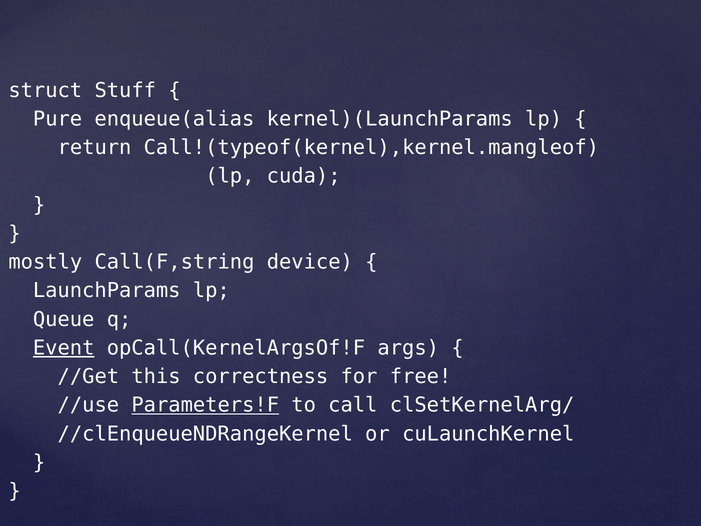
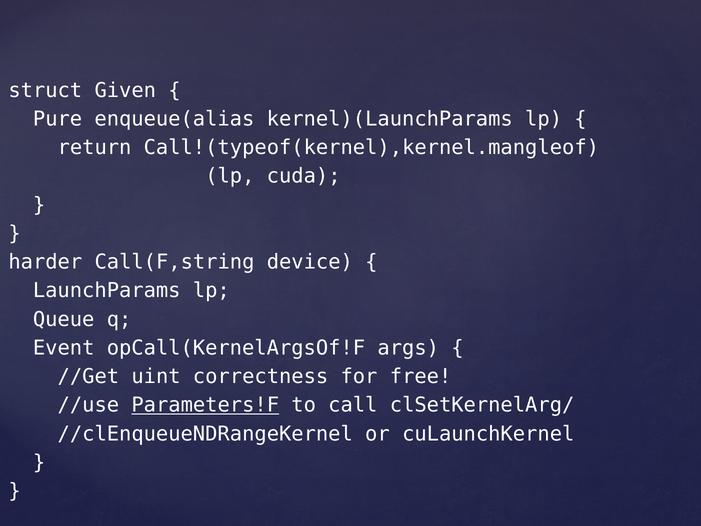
Stuff: Stuff -> Given
mostly: mostly -> harder
Event underline: present -> none
this: this -> uint
